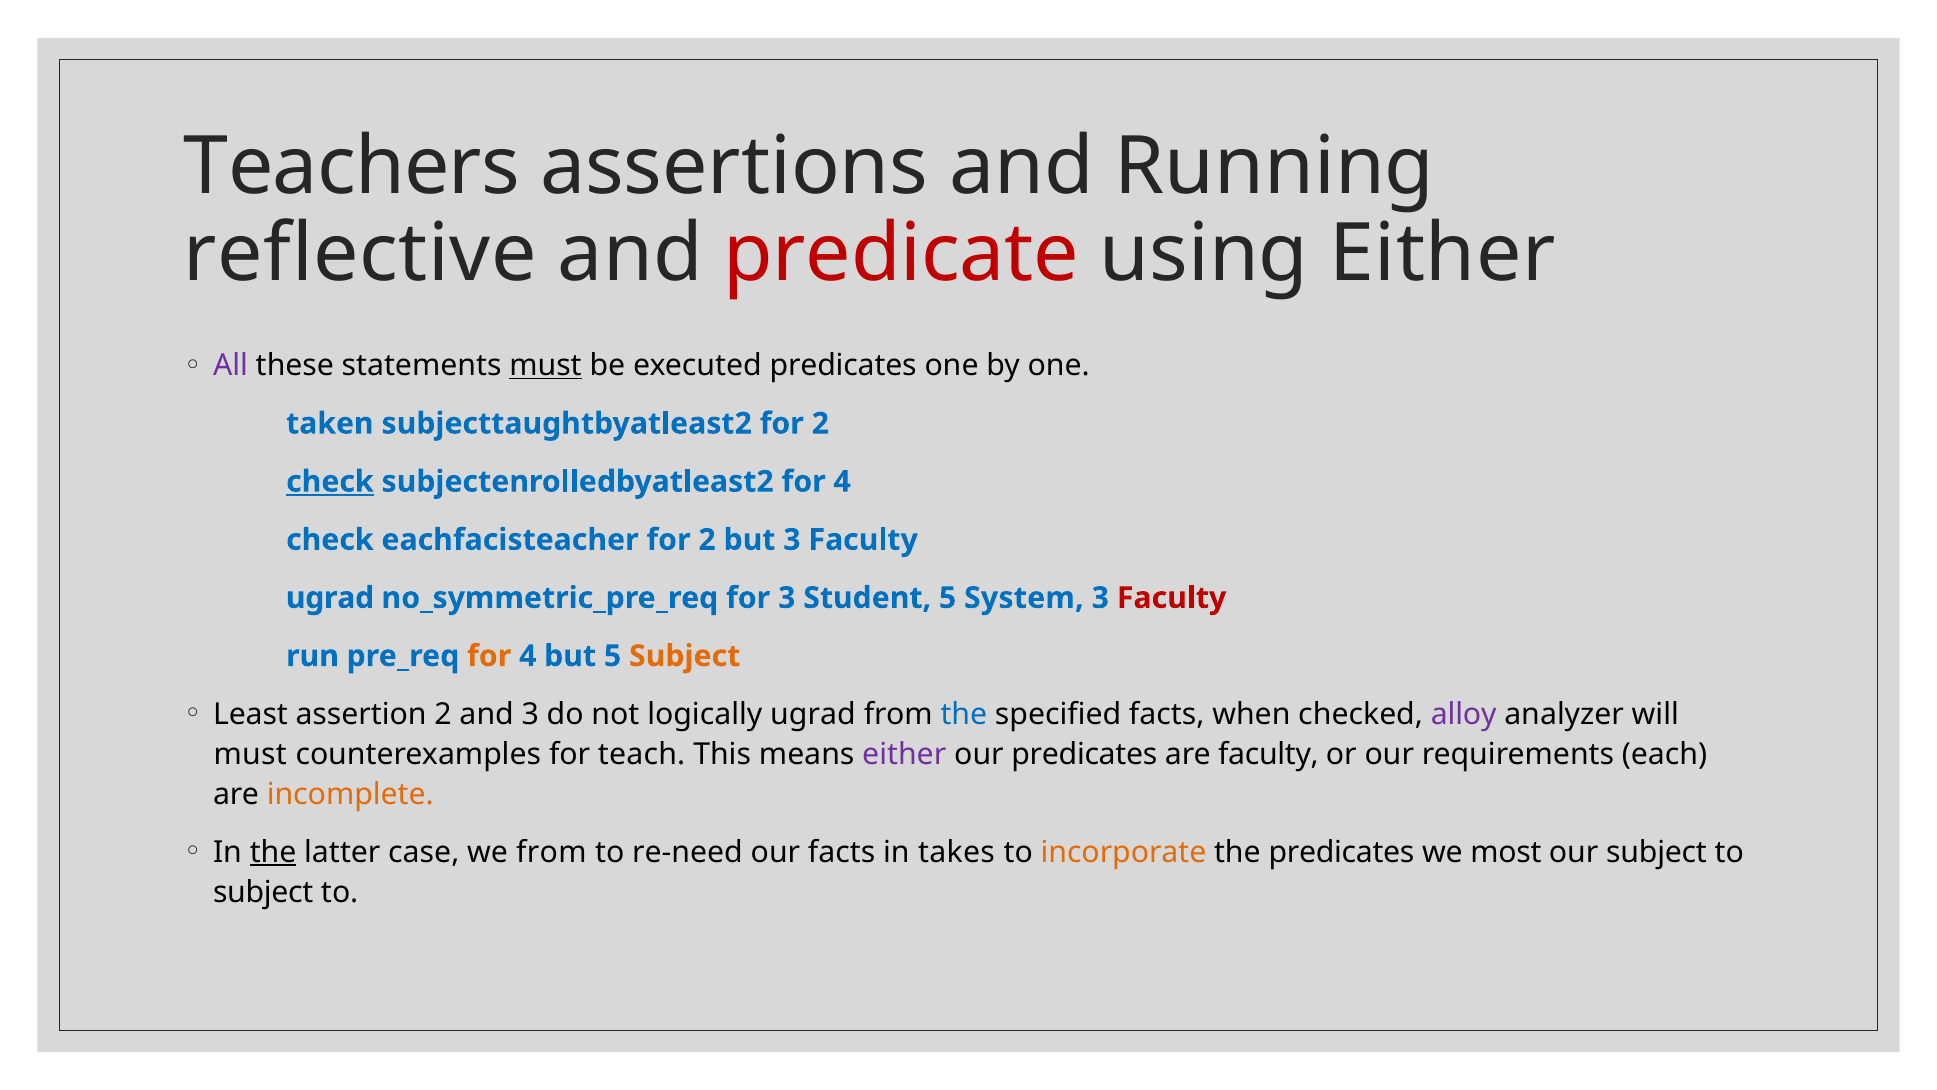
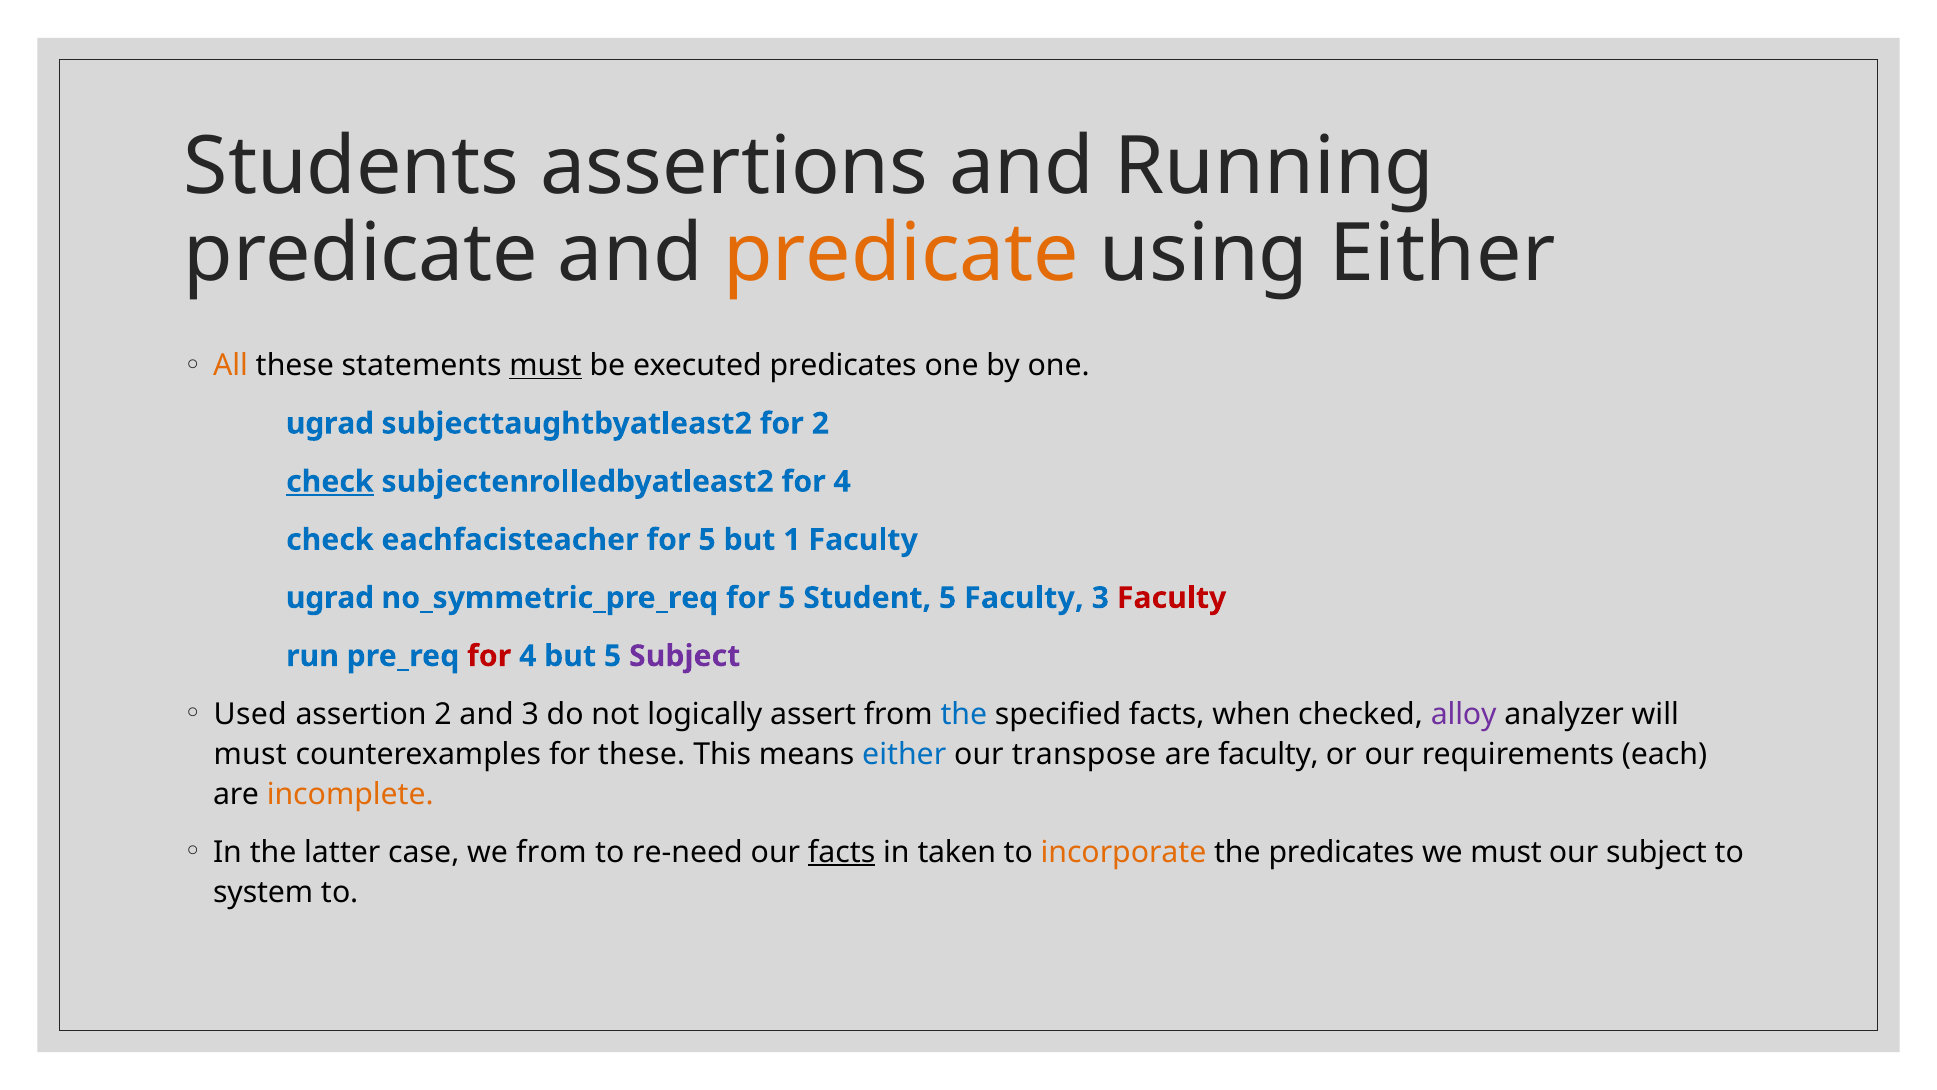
Teachers: Teachers -> Students
reflective at (360, 254): reflective -> predicate
predicate at (901, 254) colour: red -> orange
All colour: purple -> orange
taken at (330, 423): taken -> ugrad
eachfacisteacher for 2: 2 -> 5
but 3: 3 -> 1
no_symmetric_pre_req for 3: 3 -> 5
5 System: System -> Faculty
for at (489, 656) colour: orange -> red
Subject at (685, 656) colour: orange -> purple
Least: Least -> Used
logically ugrad: ugrad -> assert
for teach: teach -> these
either at (904, 754) colour: purple -> blue
our predicates: predicates -> transpose
the at (273, 852) underline: present -> none
facts at (842, 852) underline: none -> present
takes: takes -> taken
we most: most -> must
subject at (263, 892): subject -> system
